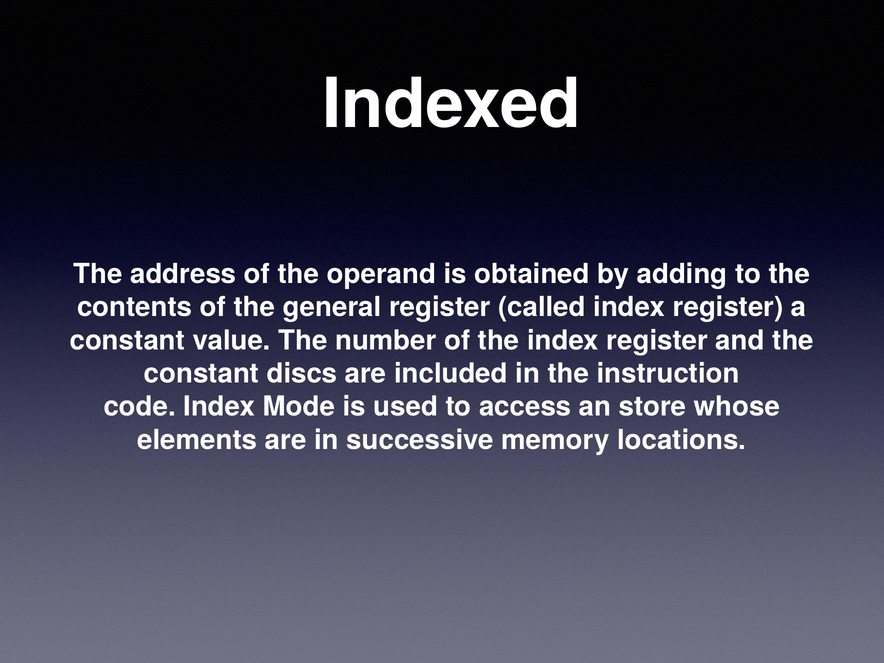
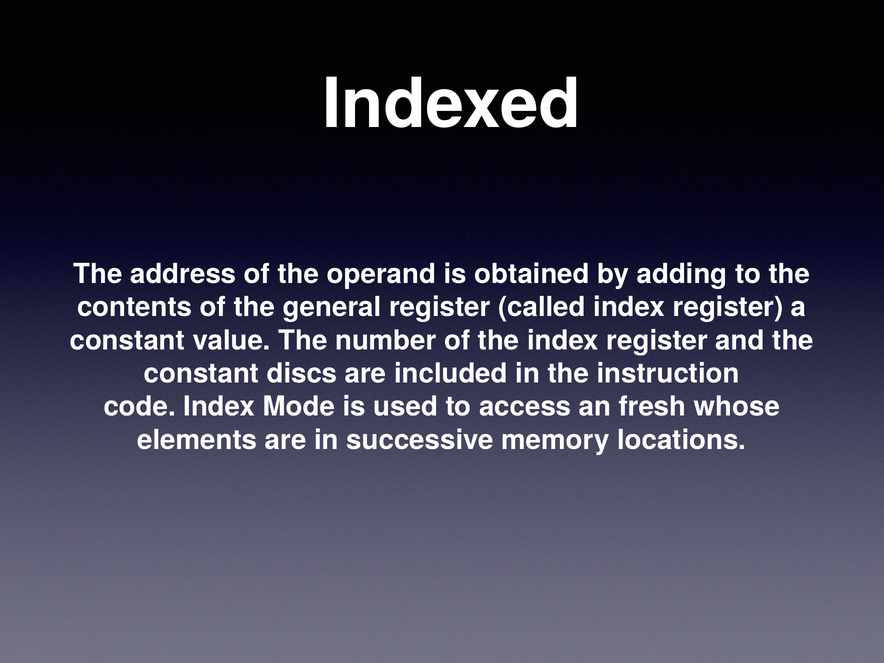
store: store -> fresh
